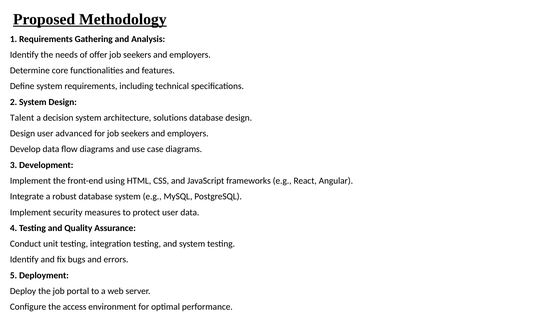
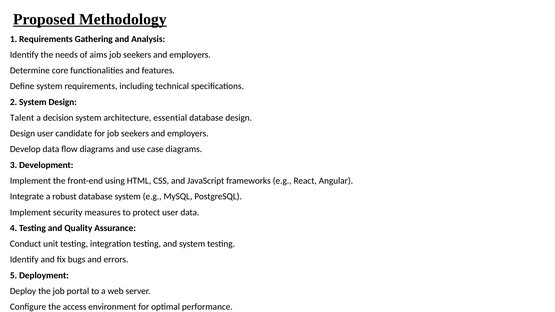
offer: offer -> aims
solutions: solutions -> essential
advanced: advanced -> candidate
